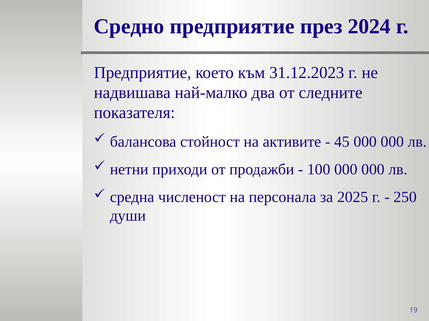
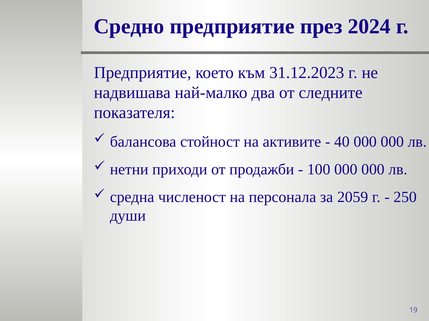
45: 45 -> 40
2025: 2025 -> 2059
